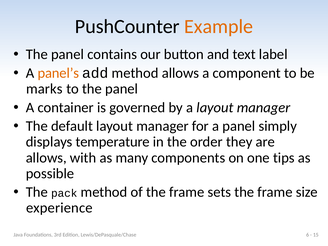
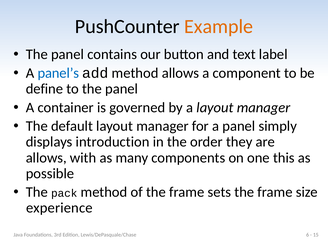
panel’s colour: orange -> blue
marks: marks -> define
temperature: temperature -> introduction
tips: tips -> this
